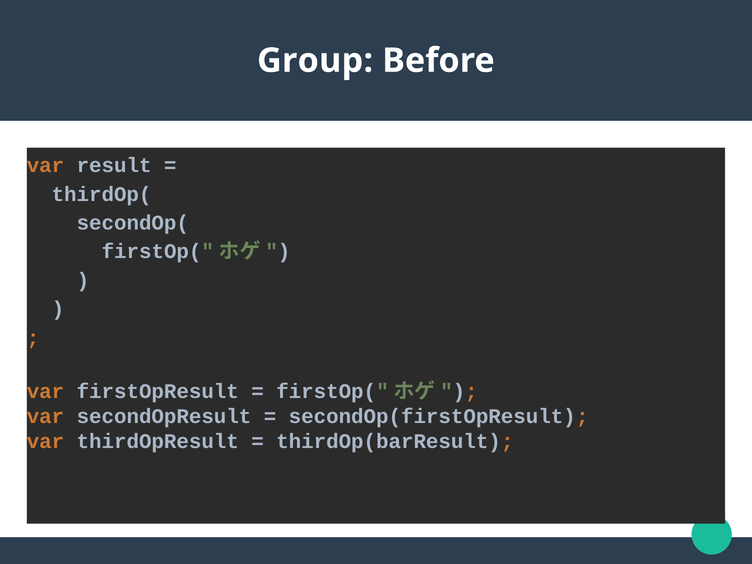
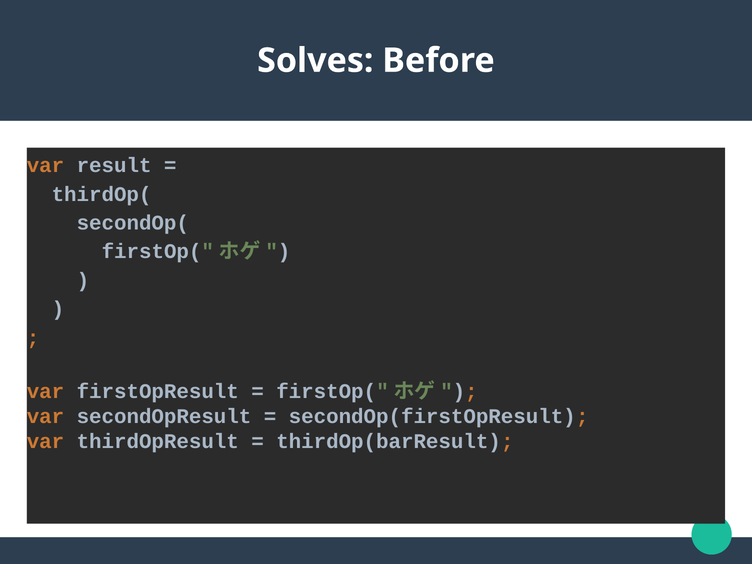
Group: Group -> Solves
